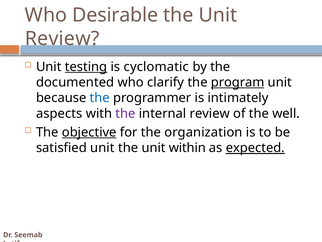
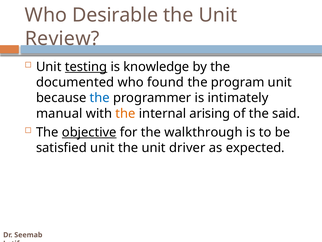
cyclomatic: cyclomatic -> knowledge
clarify: clarify -> found
program underline: present -> none
aspects: aspects -> manual
the at (126, 113) colour: purple -> orange
internal review: review -> arising
well: well -> said
organization: organization -> walkthrough
within: within -> driver
expected underline: present -> none
